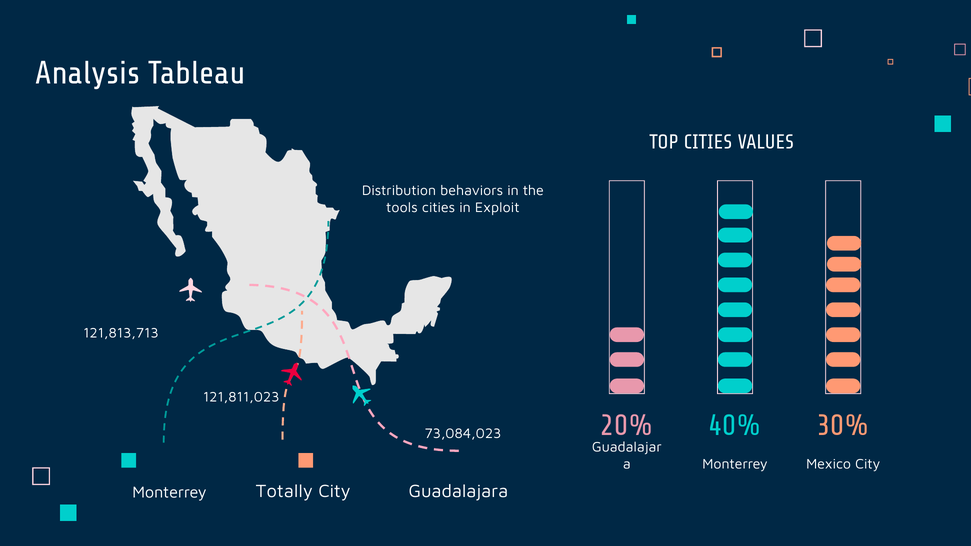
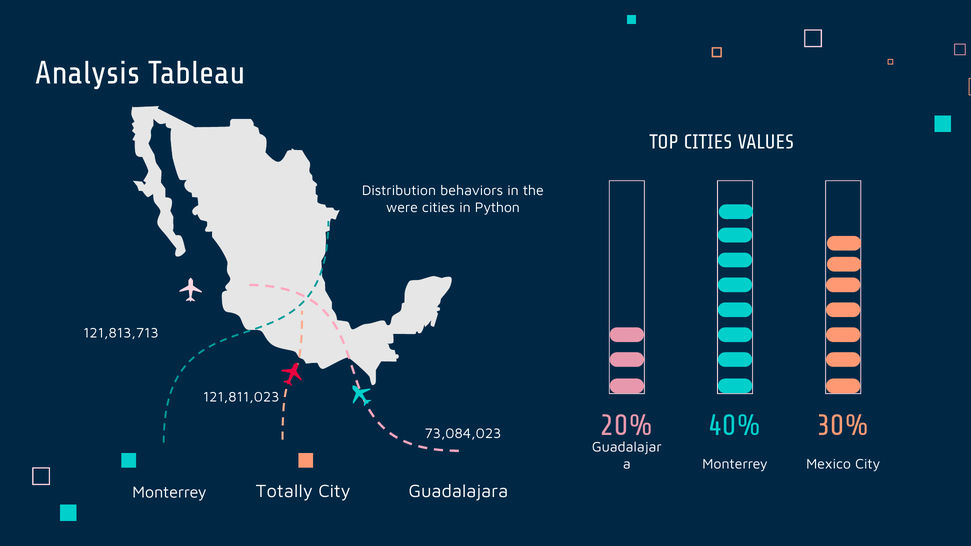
tools: tools -> were
Exploit: Exploit -> Python
